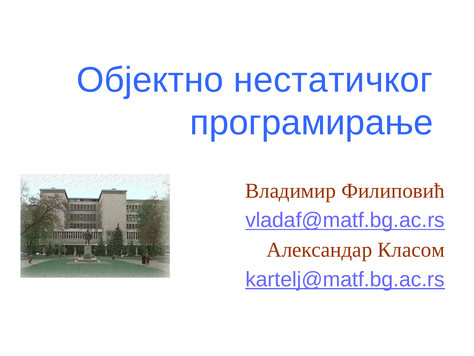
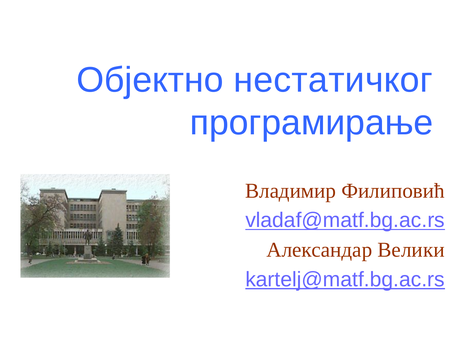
Класом: Класом -> Велики
